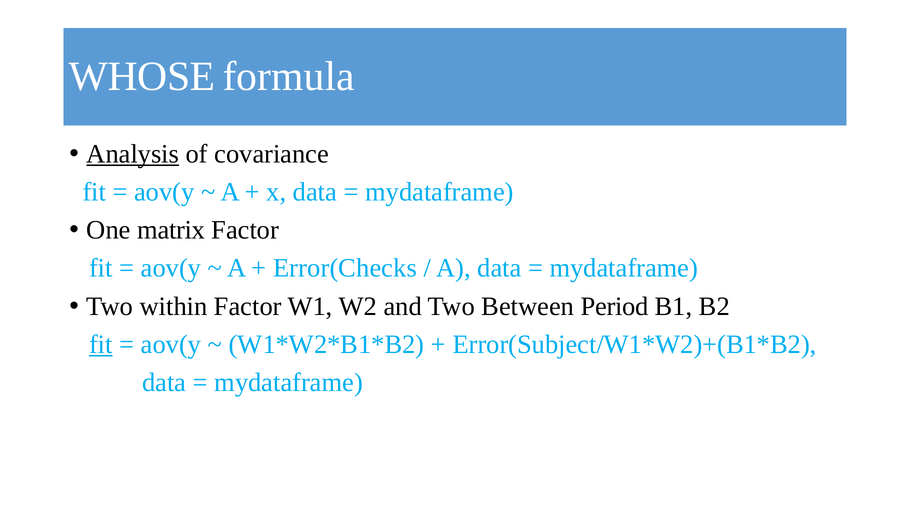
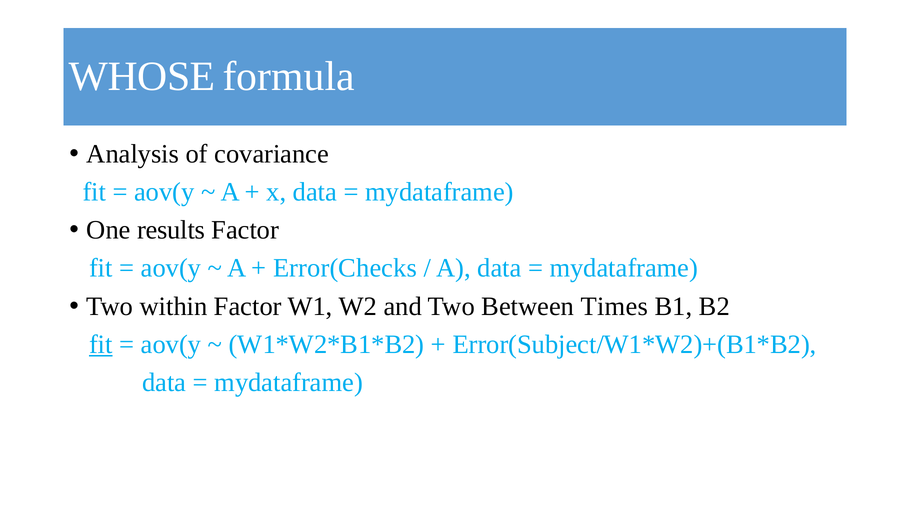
Analysis underline: present -> none
matrix: matrix -> results
Period: Period -> Times
